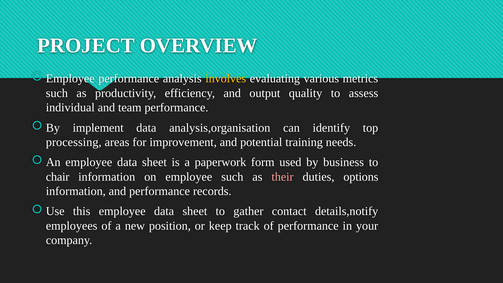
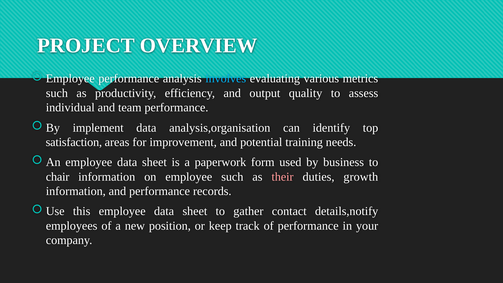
involves colour: yellow -> light blue
processing: processing -> satisfaction
options: options -> growth
